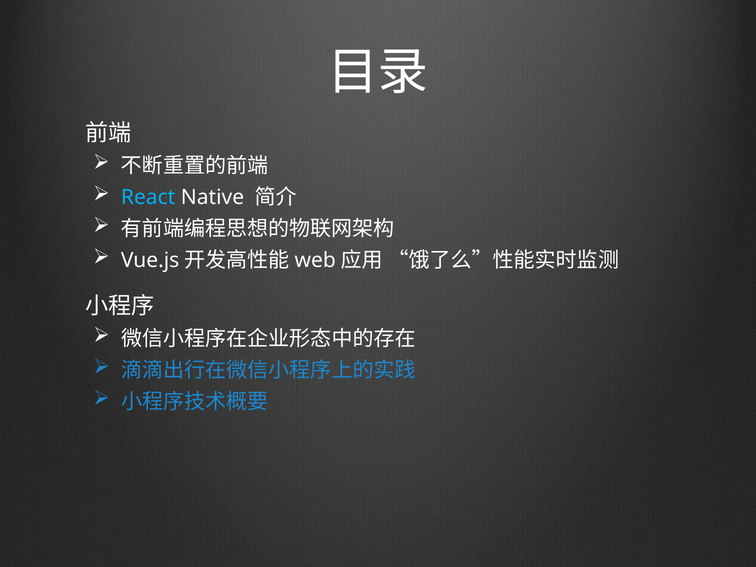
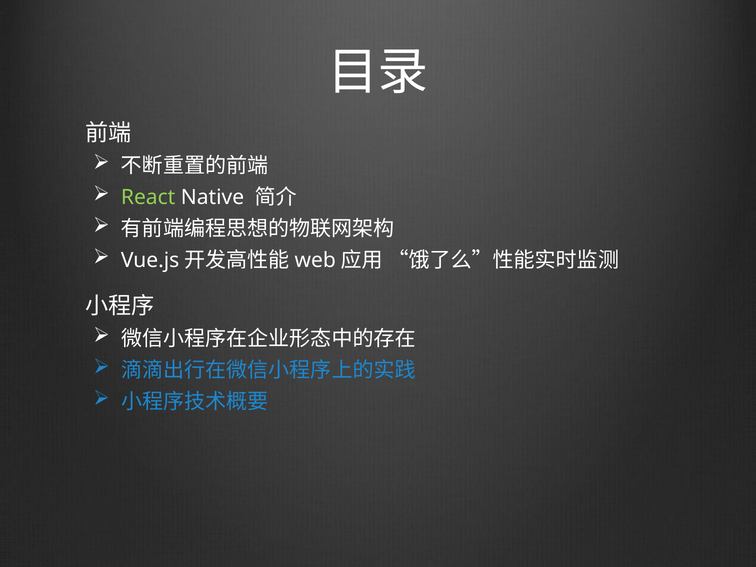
React colour: light blue -> light green
